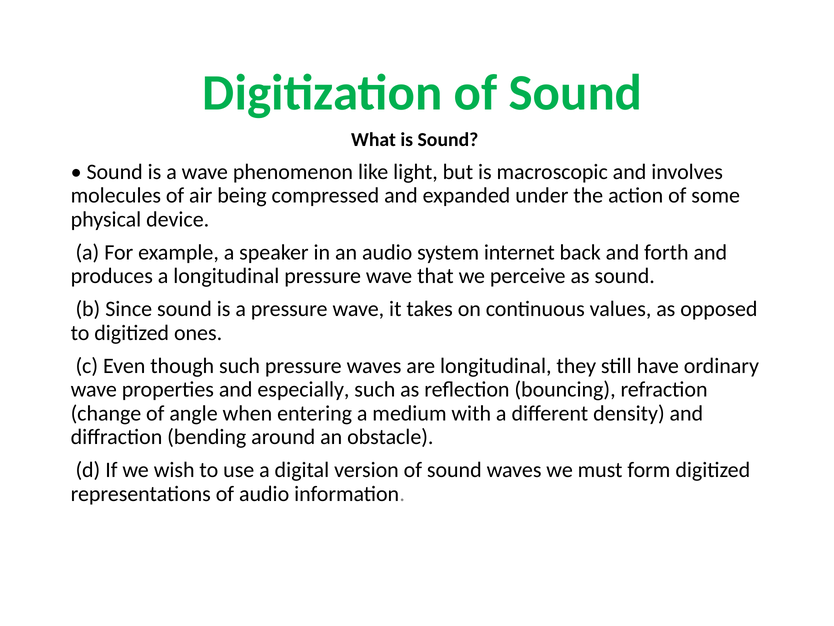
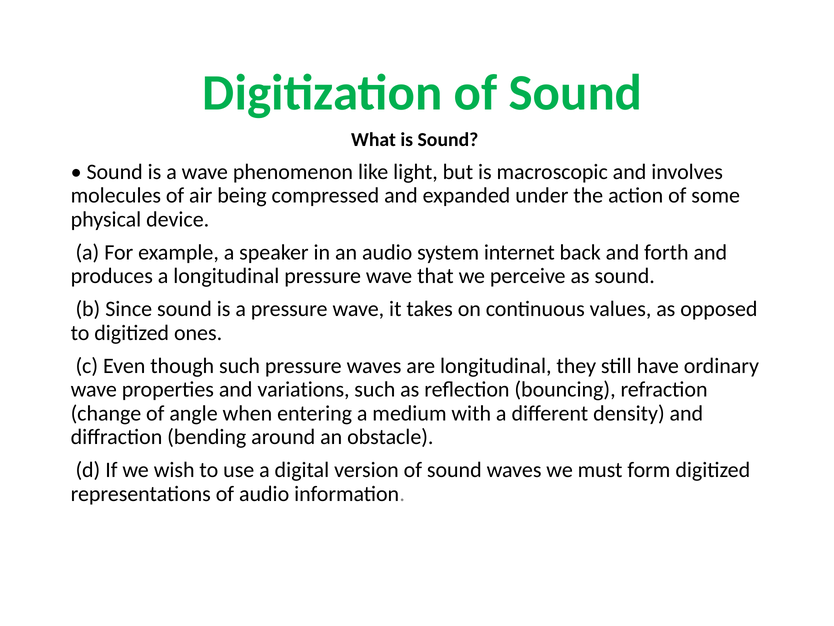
especially: especially -> variations
